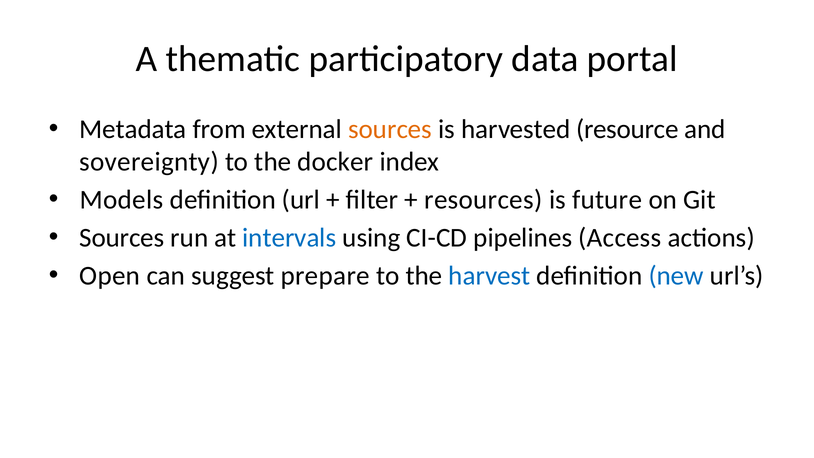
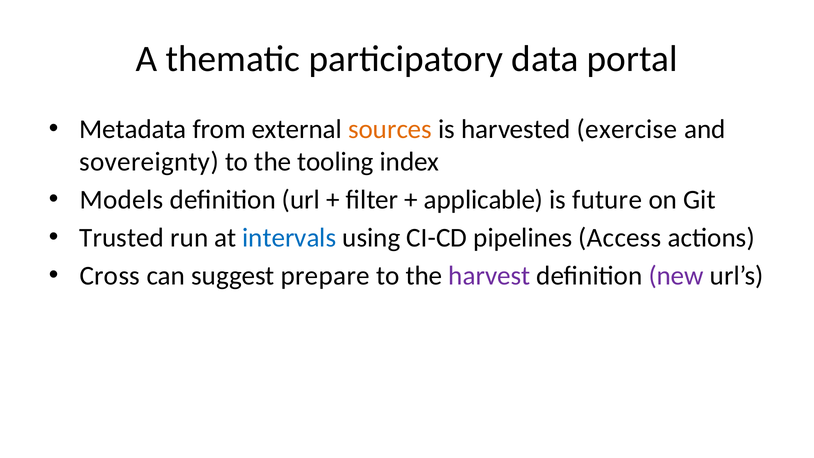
resource: resource -> exercise
docker: docker -> tooling
resources: resources -> applicable
Sources at (122, 238): Sources -> Trusted
Open: Open -> Cross
harvest colour: blue -> purple
new colour: blue -> purple
